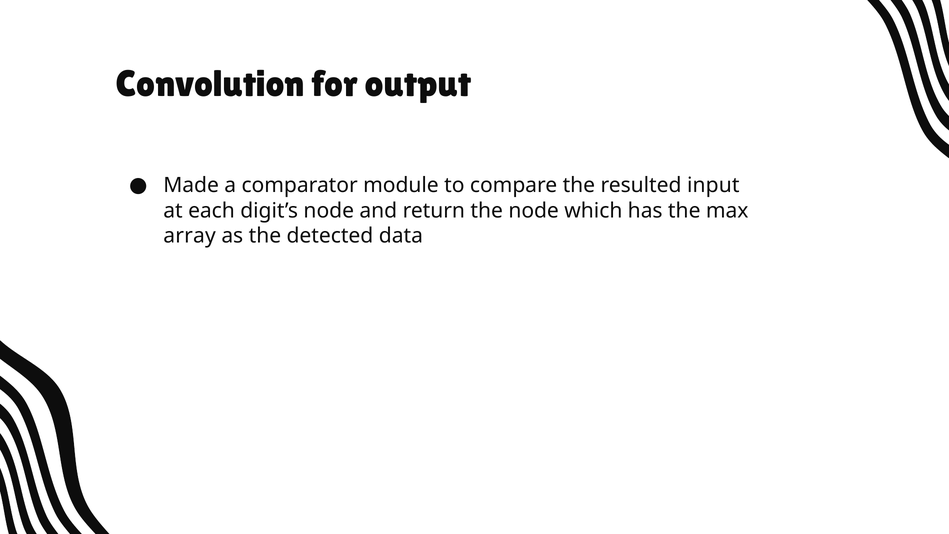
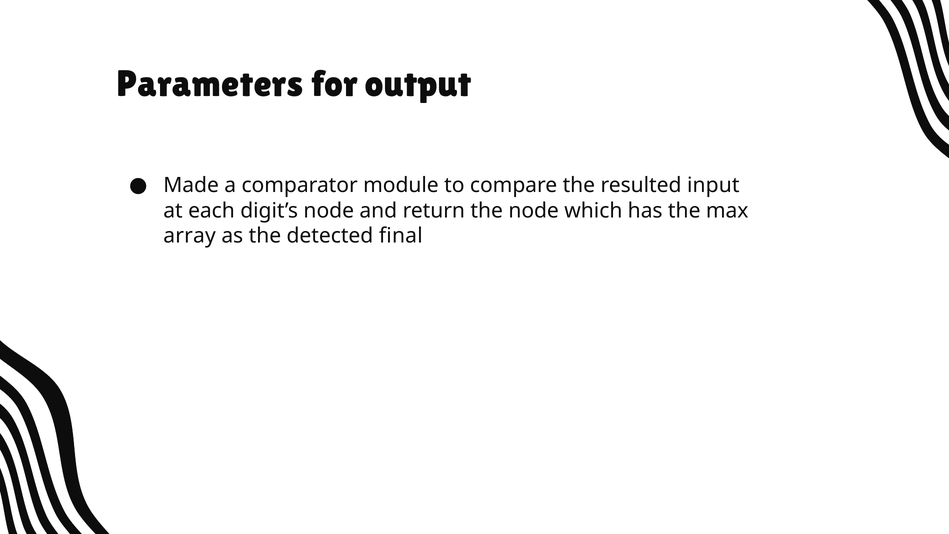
Convolution: Convolution -> Parameters
data: data -> final
